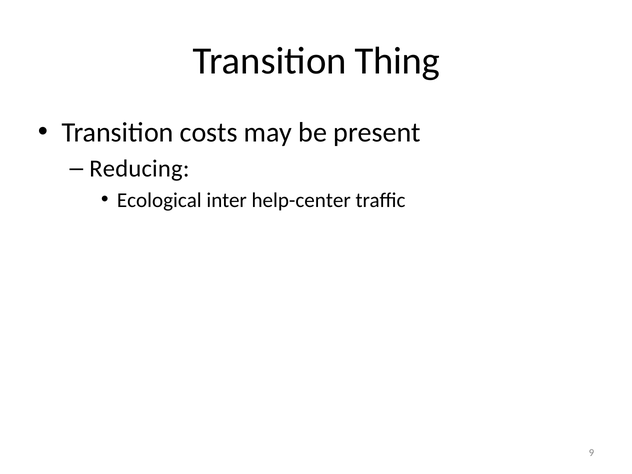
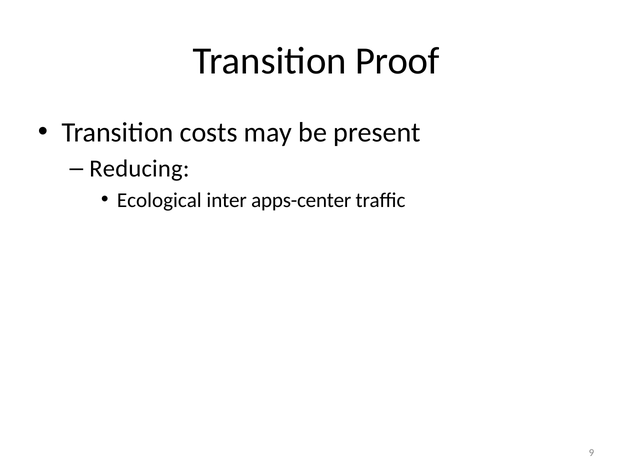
Thing: Thing -> Proof
help-center: help-center -> apps-center
